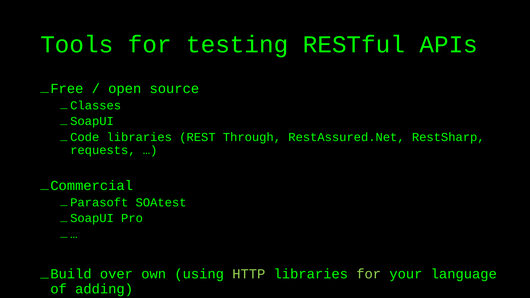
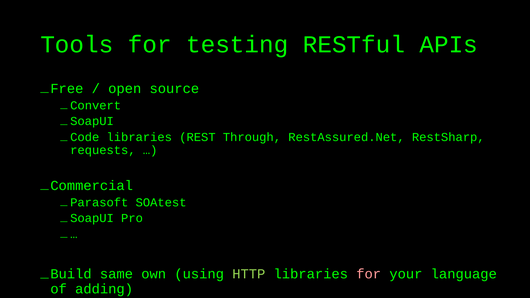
Classes: Classes -> Convert
over: over -> same
for at (369, 274) colour: light green -> pink
